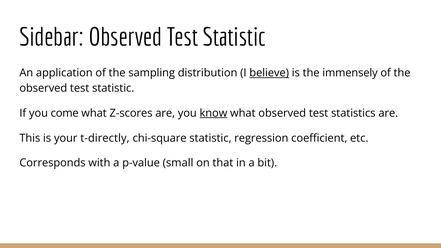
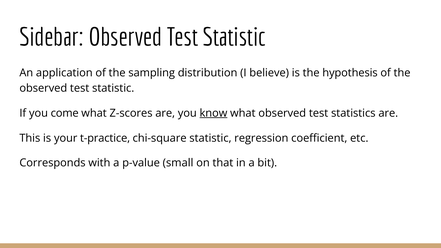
believe underline: present -> none
immensely: immensely -> hypothesis
t-directly: t-directly -> t-practice
